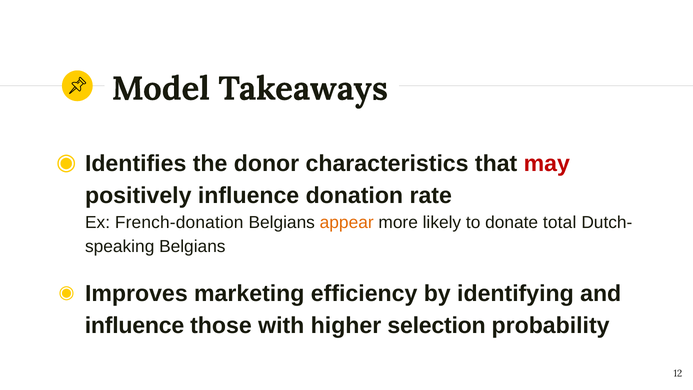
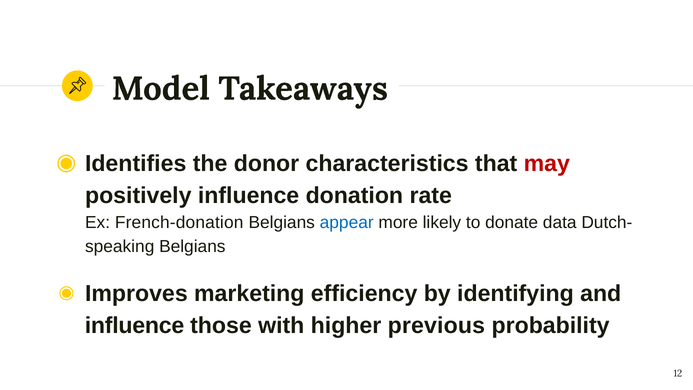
appear colour: orange -> blue
total: total -> data
selection: selection -> previous
